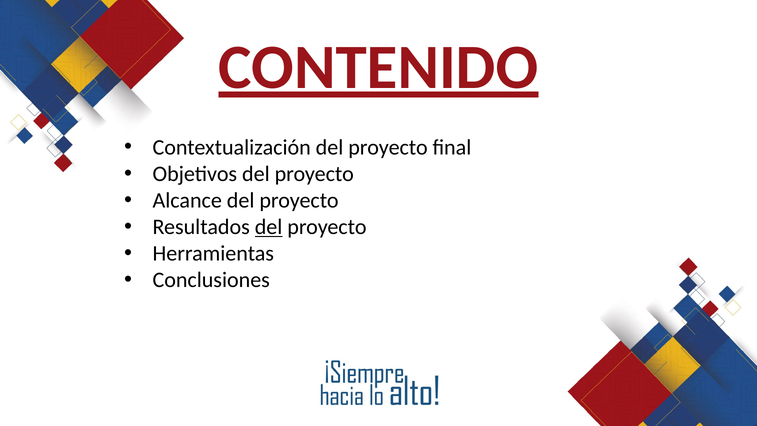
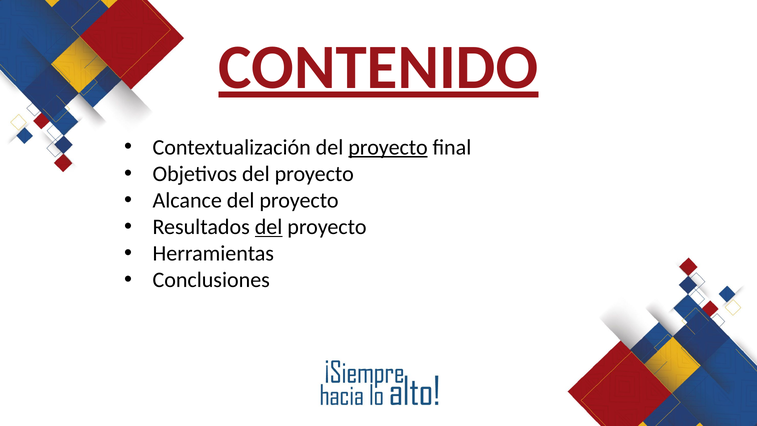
proyecto at (388, 147) underline: none -> present
